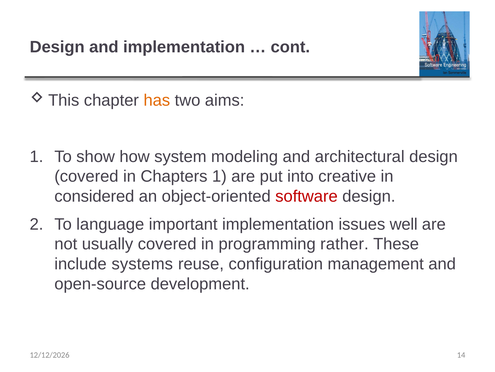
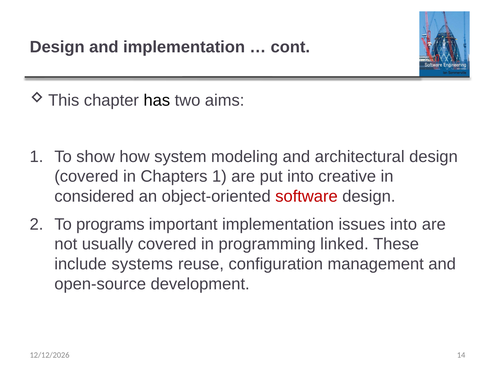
has colour: orange -> black
language: language -> programs
issues well: well -> into
rather: rather -> linked
